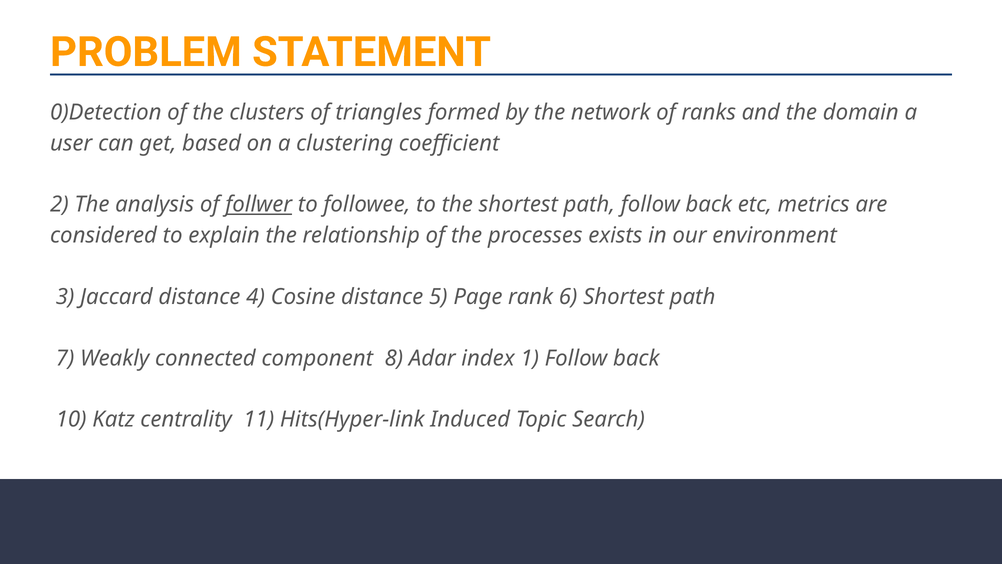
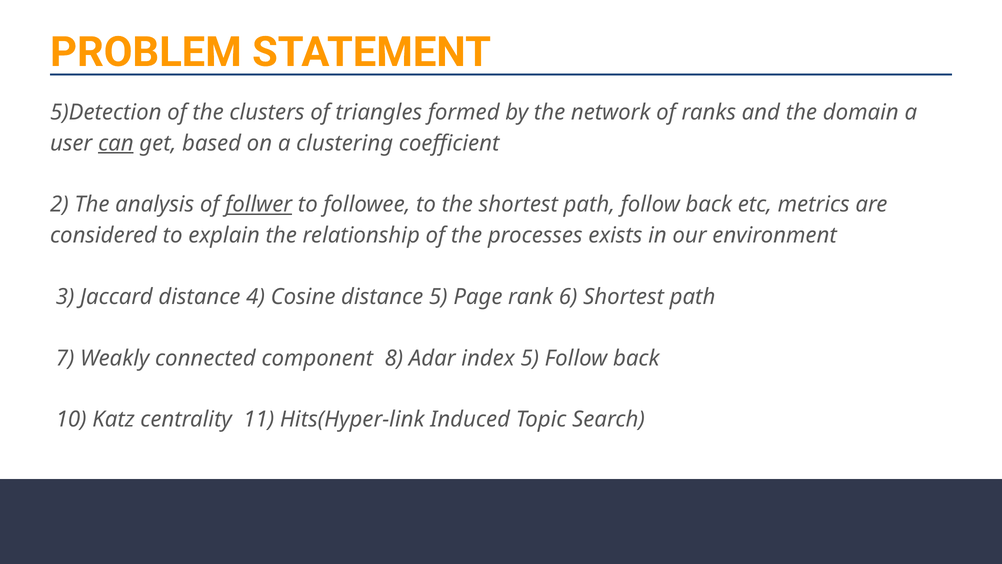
0)Detection: 0)Detection -> 5)Detection
can underline: none -> present
index 1: 1 -> 5
